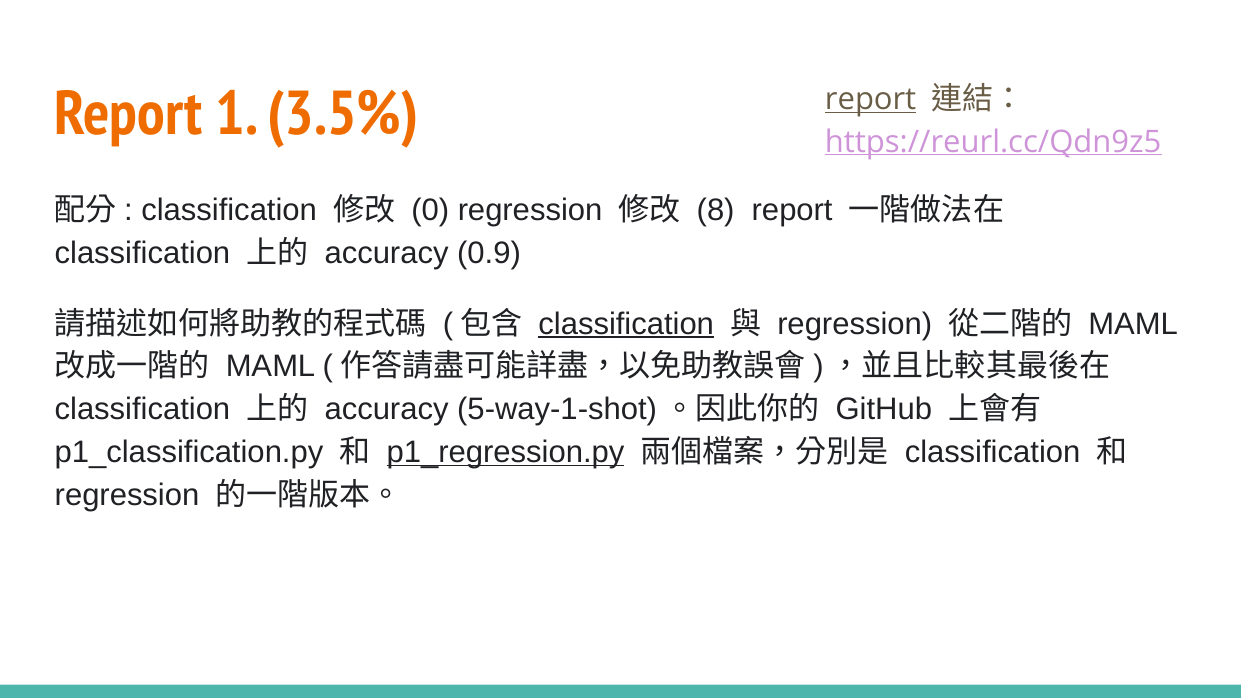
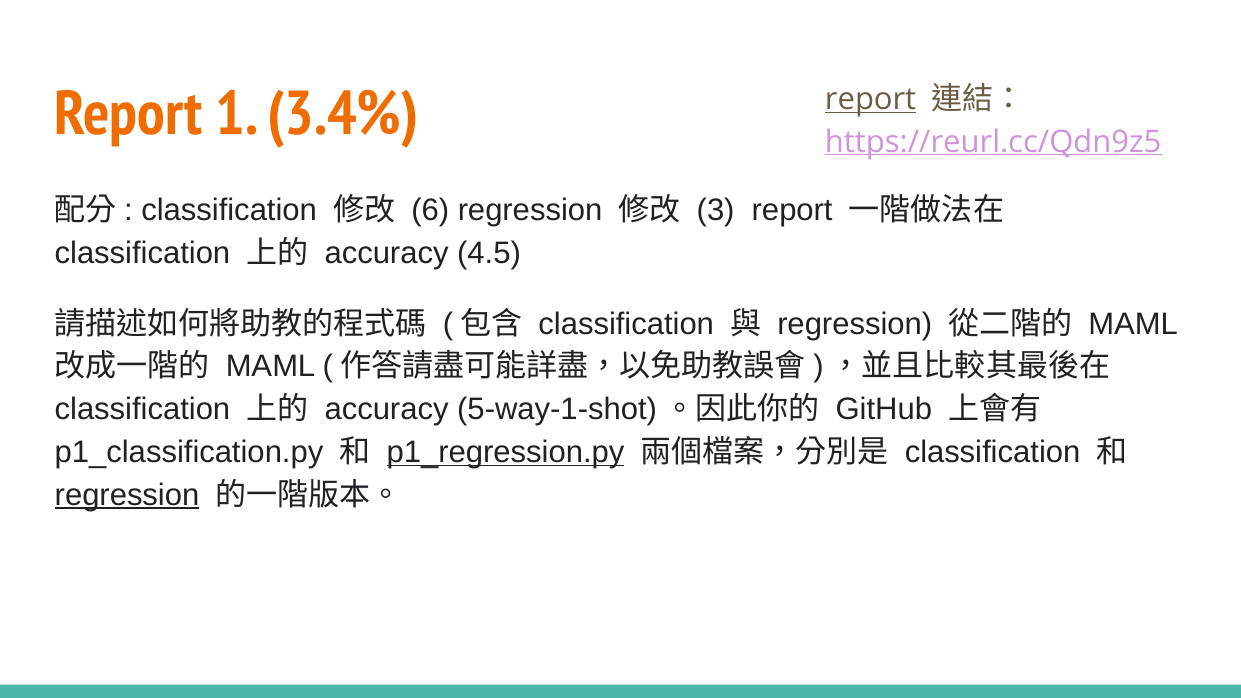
3.5%: 3.5% -> 3.4%
0: 0 -> 6
8: 8 -> 3
0.9: 0.9 -> 4.5
classification at (626, 324) underline: present -> none
regression at (127, 495) underline: none -> present
